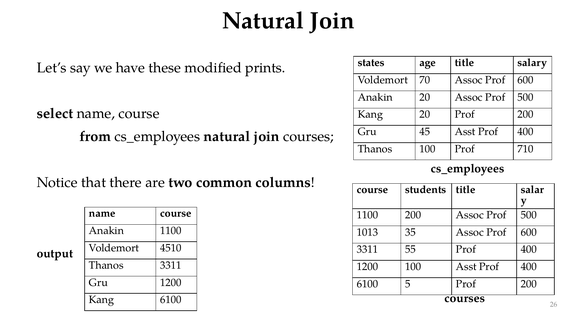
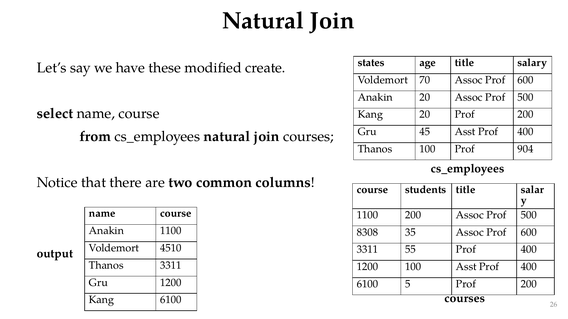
prints: prints -> create
710: 710 -> 904
1013: 1013 -> 8308
